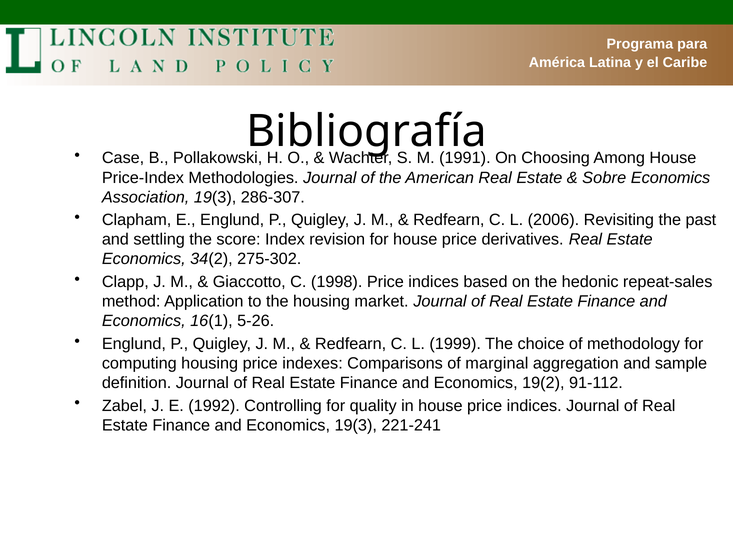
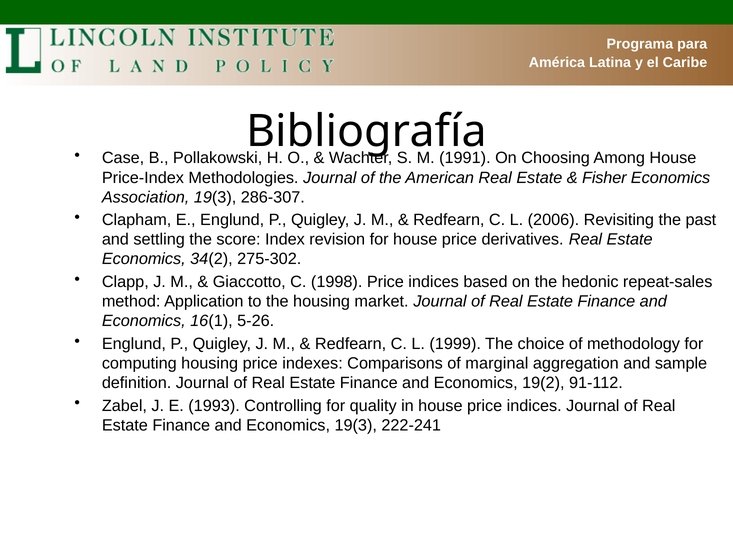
Sobre: Sobre -> Fisher
1992: 1992 -> 1993
221-241: 221-241 -> 222-241
